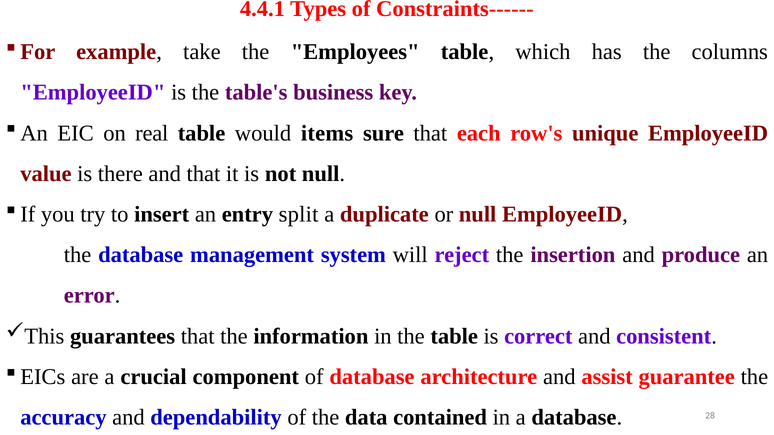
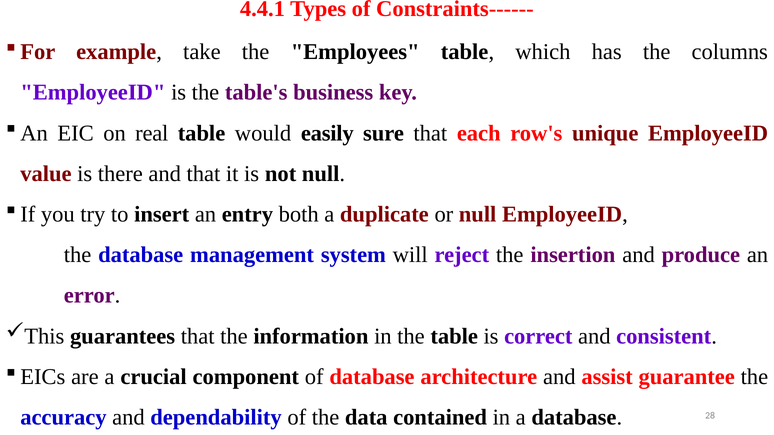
items: items -> easily
split: split -> both
